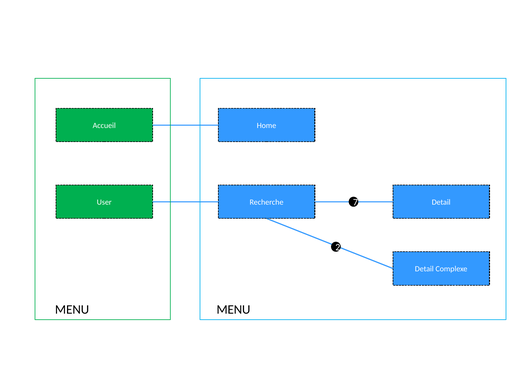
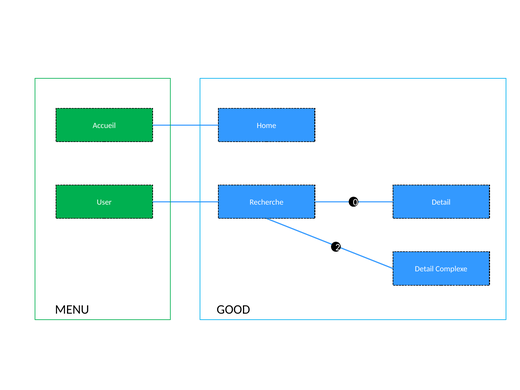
7: 7 -> 0
MENU MENU: MENU -> GOOD
